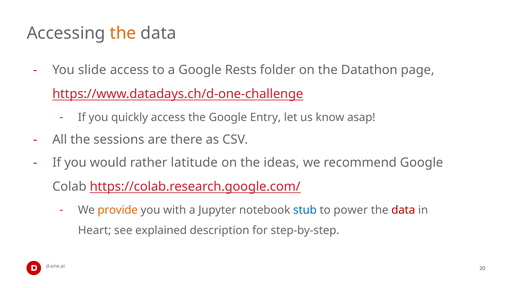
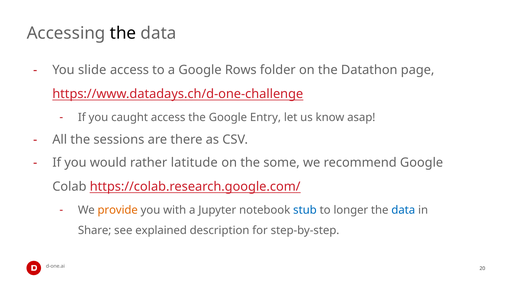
the at (123, 33) colour: orange -> black
Rests: Rests -> Rows
quickly: quickly -> caught
ideas: ideas -> some
power: power -> longer
data at (403, 210) colour: red -> blue
Heart: Heart -> Share
